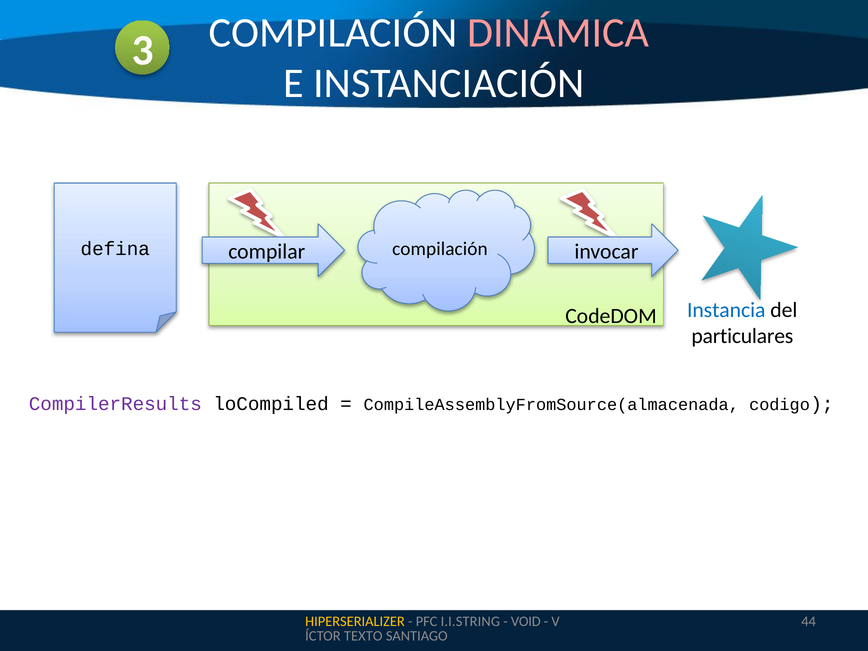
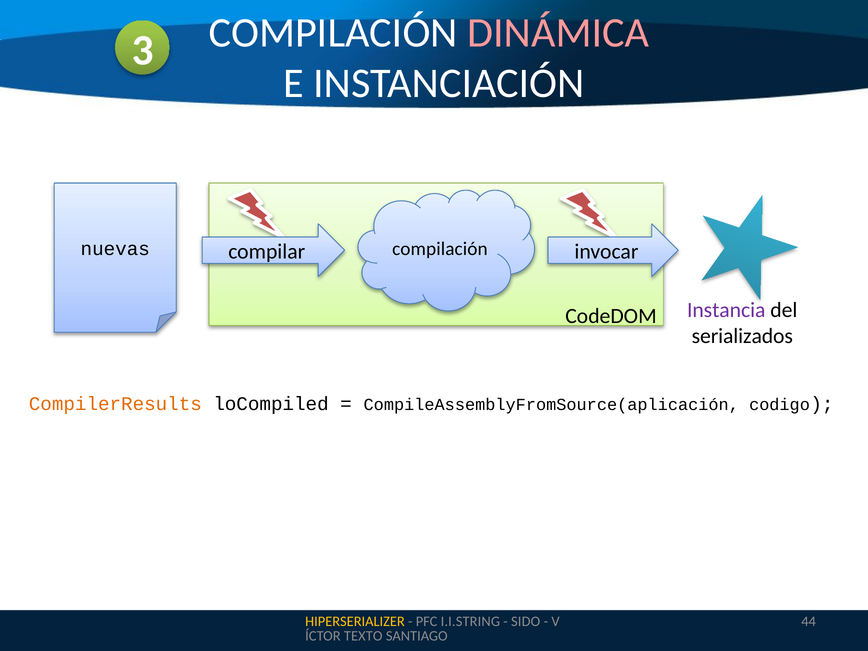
defina: defina -> nuevas
Instancia colour: blue -> purple
particulares: particulares -> serializados
CompilerResults colour: purple -> orange
CompileAssemblyFromSource(almacenada: CompileAssemblyFromSource(almacenada -> CompileAssemblyFromSource(aplicación
VOID: VOID -> SIDO
